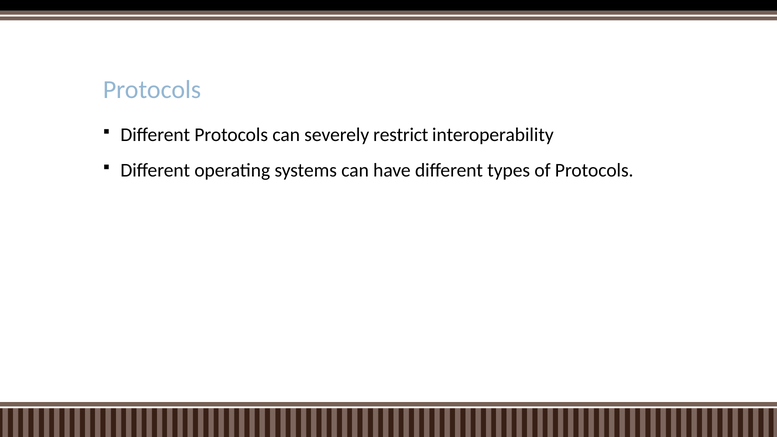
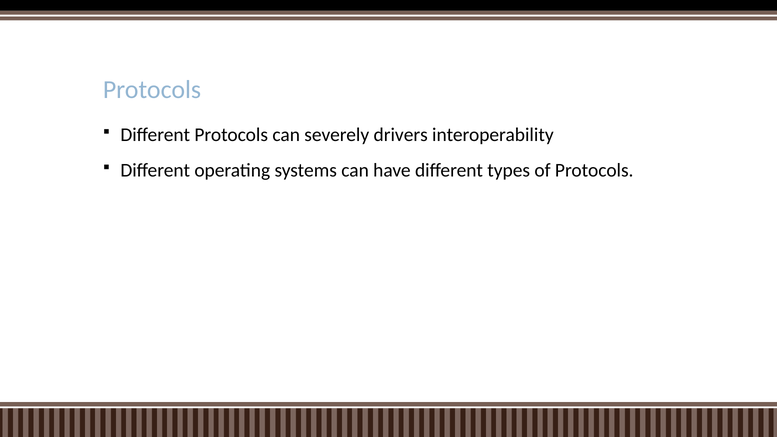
restrict: restrict -> drivers
